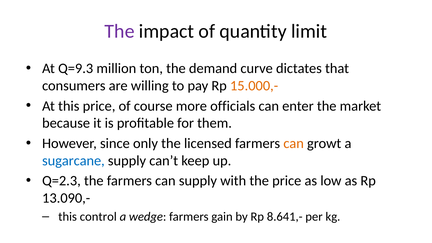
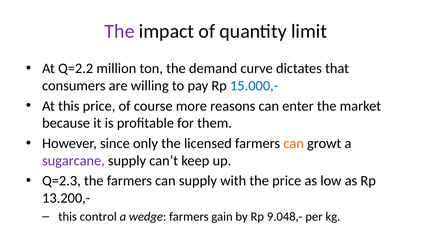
Q=9.3: Q=9.3 -> Q=2.2
15.000,- colour: orange -> blue
officials: officials -> reasons
sugarcane colour: blue -> purple
13.090,-: 13.090,- -> 13.200,-
8.641,-: 8.641,- -> 9.048,-
